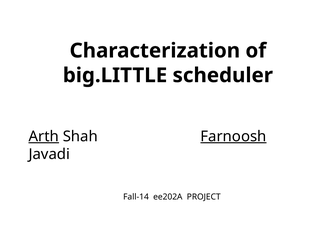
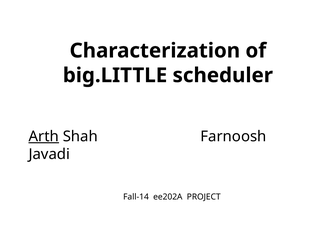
Farnoosh underline: present -> none
